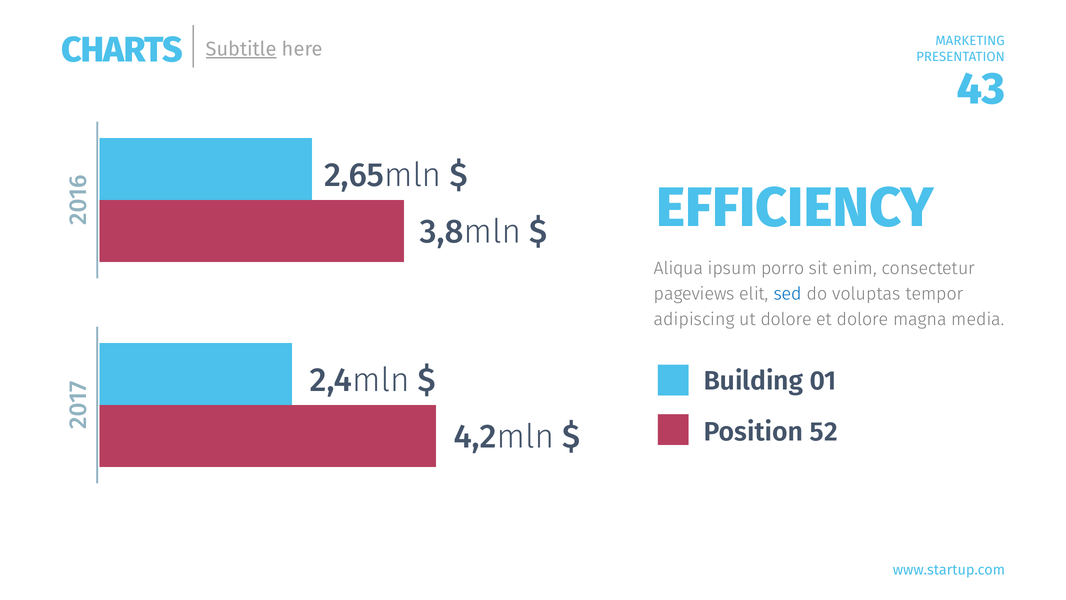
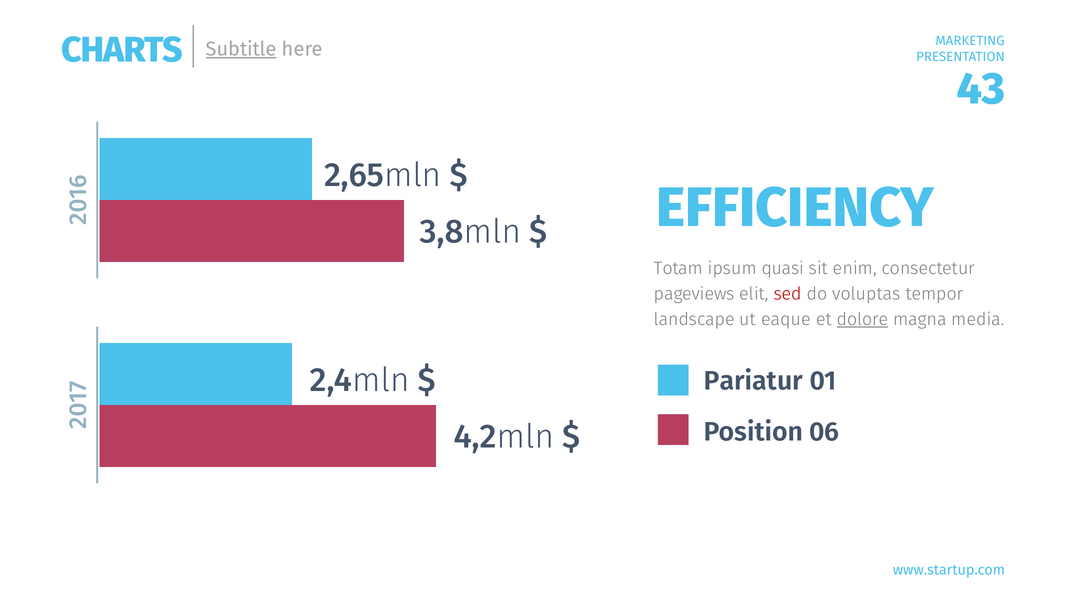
Aliqua: Aliqua -> Totam
porro: porro -> quasi
sed colour: blue -> red
adipiscing: adipiscing -> landscape
ut dolore: dolore -> eaque
dolore at (863, 319) underline: none -> present
Building: Building -> Pariatur
52: 52 -> 06
